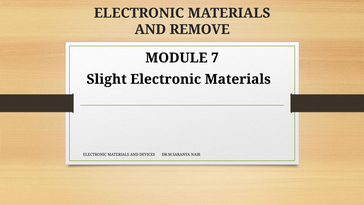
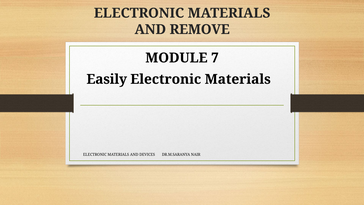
Slight: Slight -> Easily
